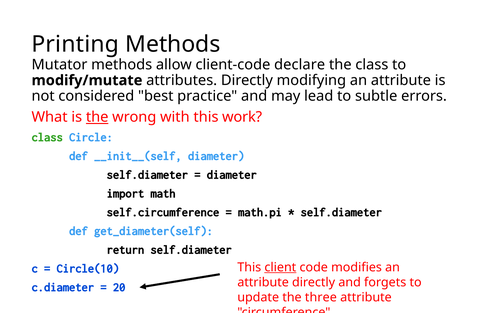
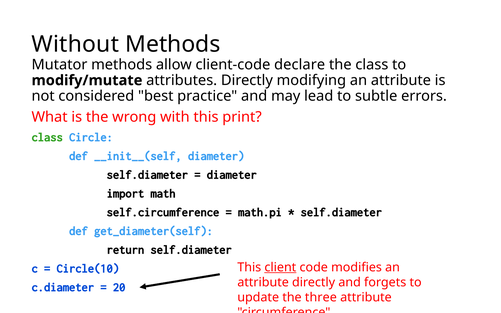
Printing: Printing -> Without
the at (97, 117) underline: present -> none
work: work -> print
